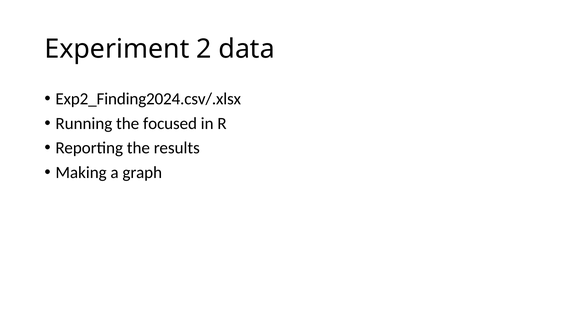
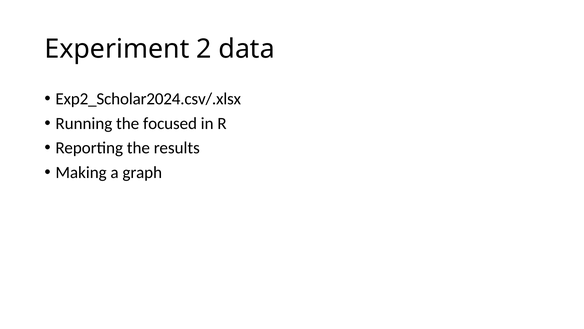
Exp2_Finding2024.csv/.xlsx: Exp2_Finding2024.csv/.xlsx -> Exp2_Scholar2024.csv/.xlsx
